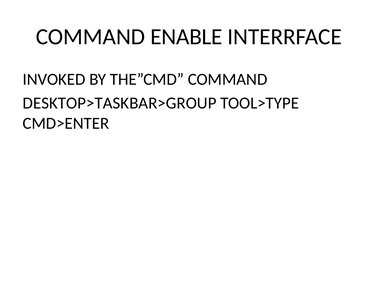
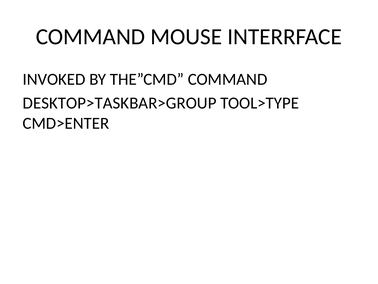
ENABLE: ENABLE -> MOUSE
